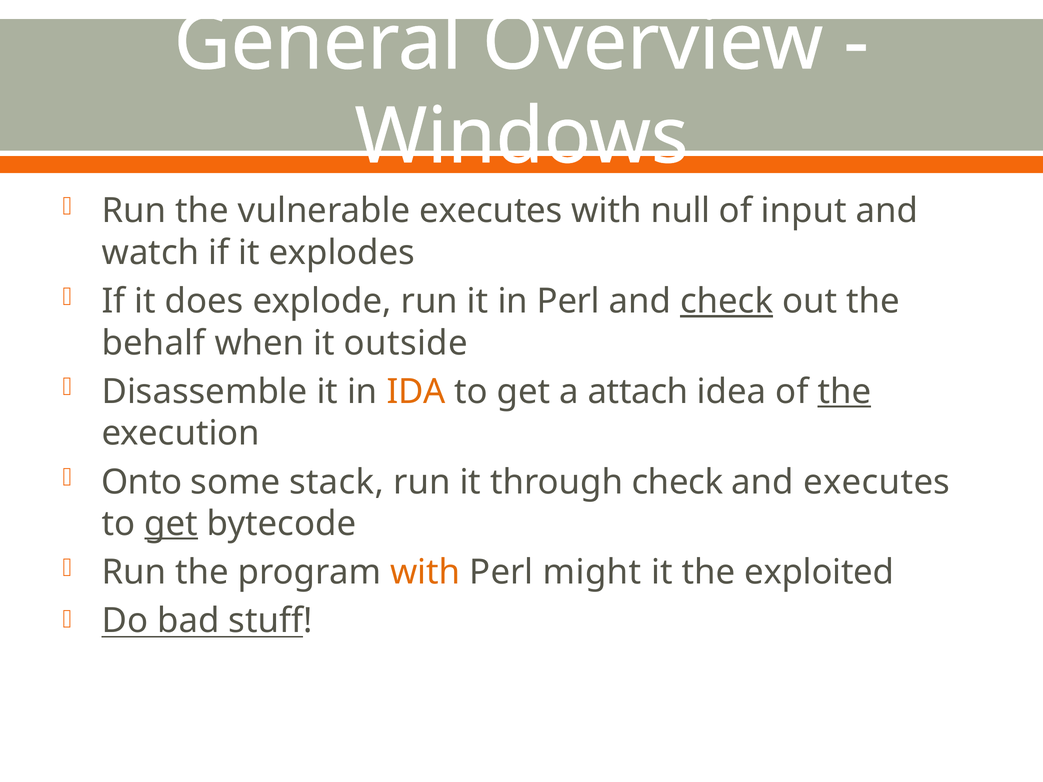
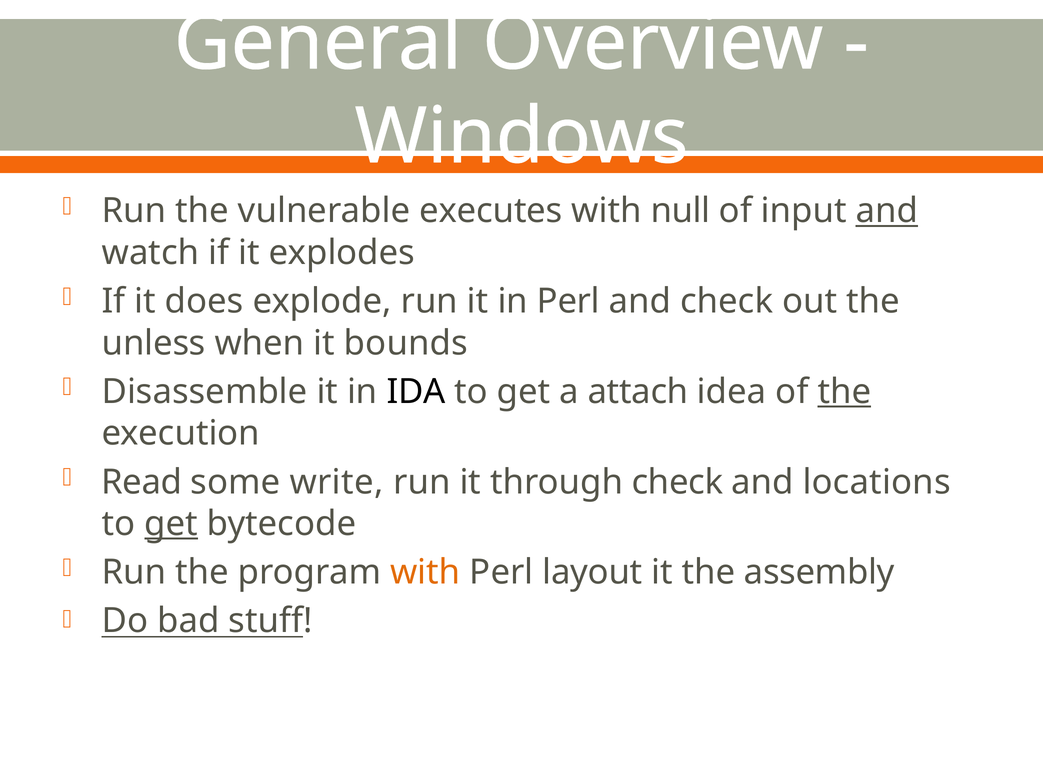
and at (887, 211) underline: none -> present
check at (727, 301) underline: present -> none
behalf: behalf -> unless
outside: outside -> bounds
IDA colour: orange -> black
Onto: Onto -> Read
stack: stack -> write
and executes: executes -> locations
might: might -> layout
exploited: exploited -> assembly
